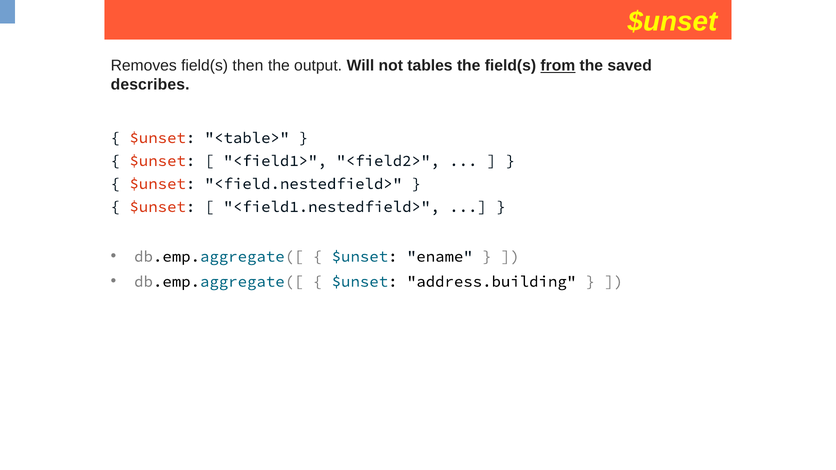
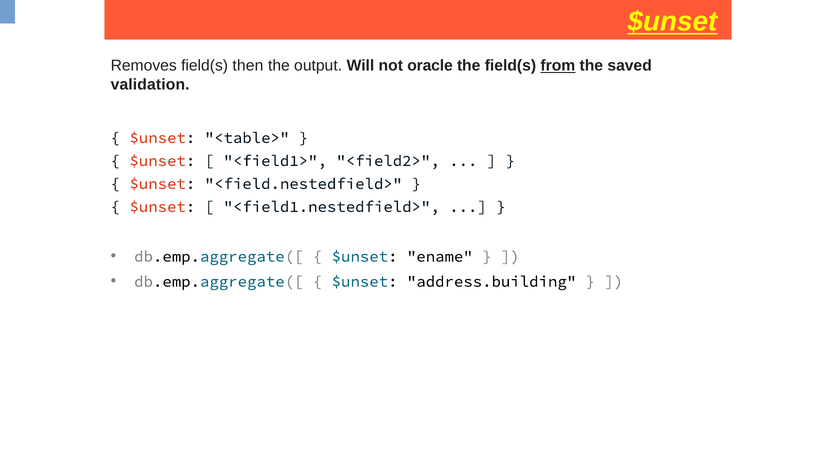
$unset at (673, 22) underline: none -> present
tables: tables -> oracle
describes: describes -> validation
